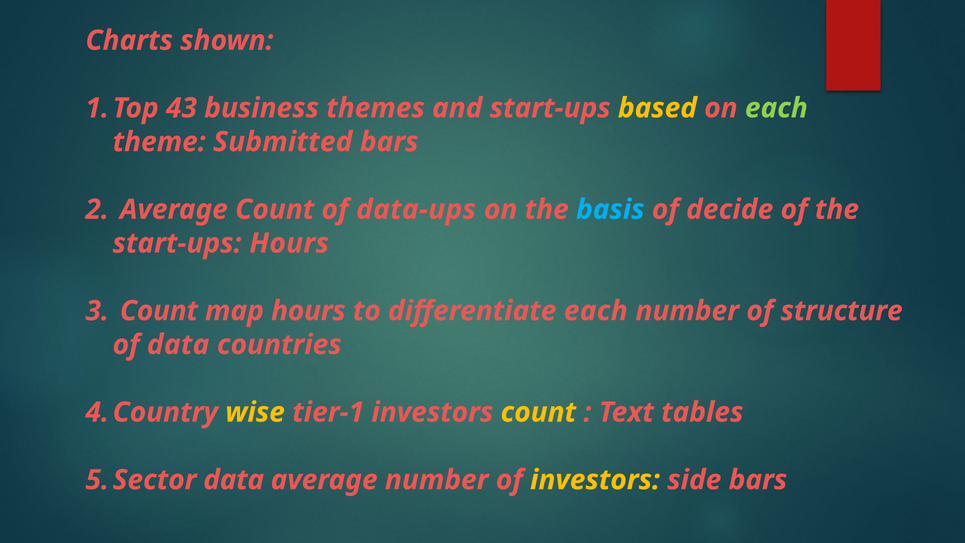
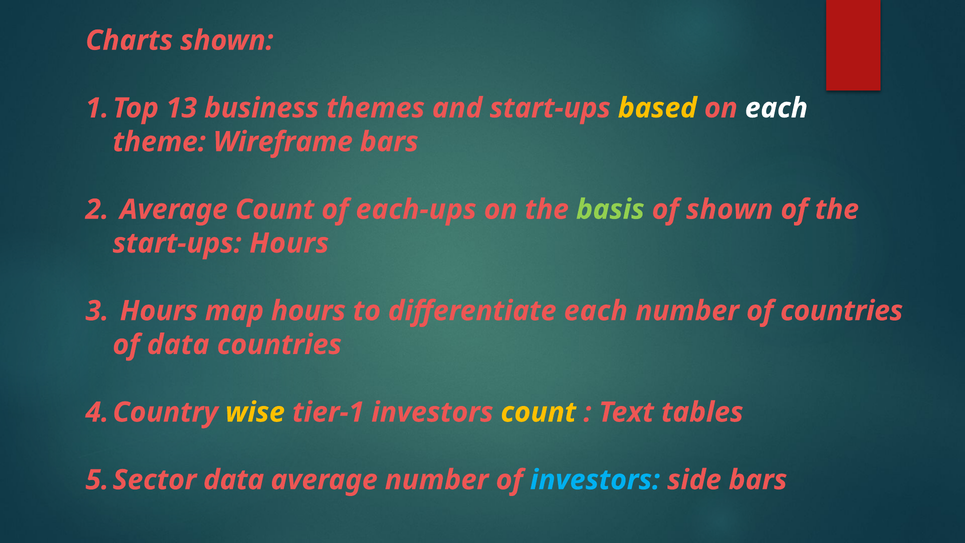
43: 43 -> 13
each at (776, 108) colour: light green -> white
Submitted: Submitted -> Wireframe
data-ups: data-ups -> each-ups
basis colour: light blue -> light green
of decide: decide -> shown
Count at (159, 311): Count -> Hours
of structure: structure -> countries
investors at (595, 480) colour: yellow -> light blue
